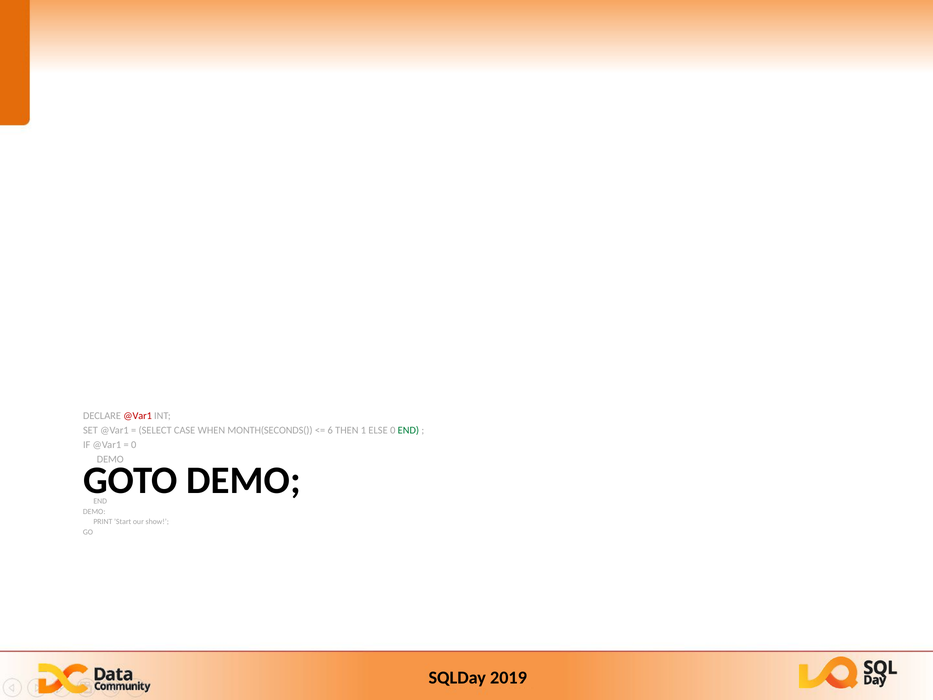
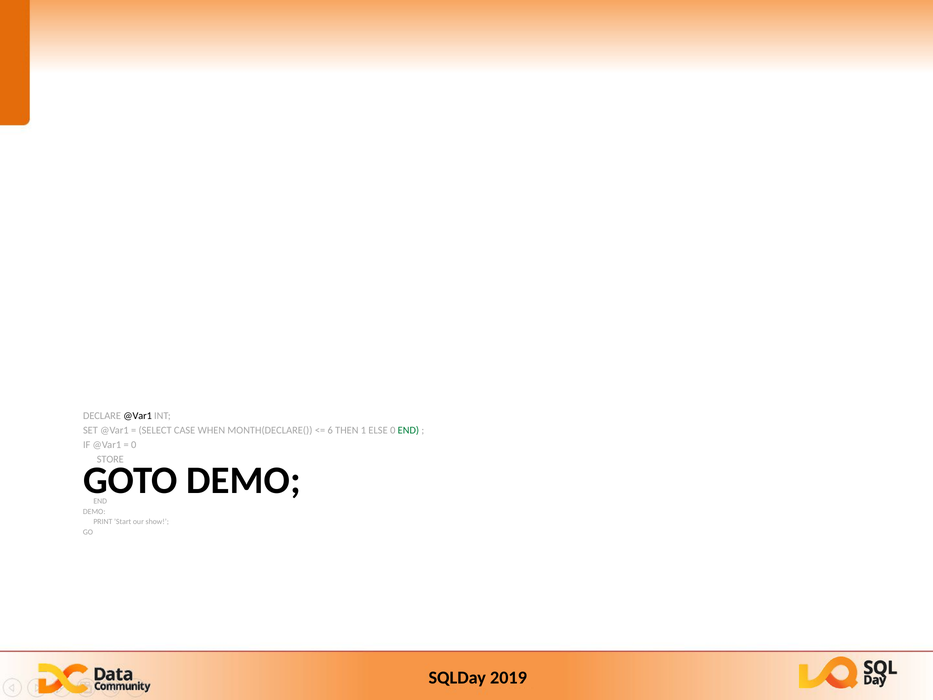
@Var1 at (138, 416) colour: red -> black
MONTH(SECONDS(: MONTH(SECONDS( -> MONTH(DECLARE(
DEMO at (110, 459): DEMO -> STORE
